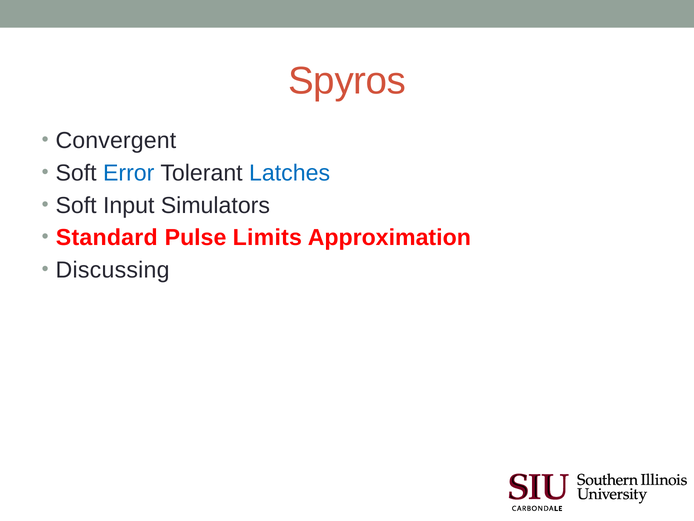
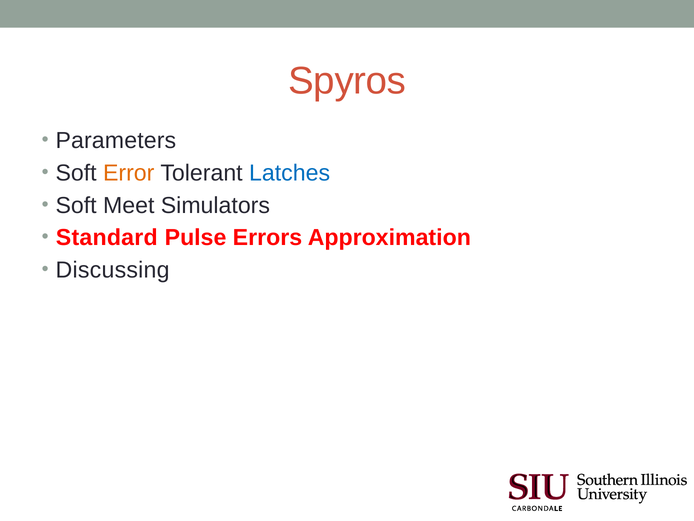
Convergent: Convergent -> Parameters
Error colour: blue -> orange
Input: Input -> Meet
Limits: Limits -> Errors
